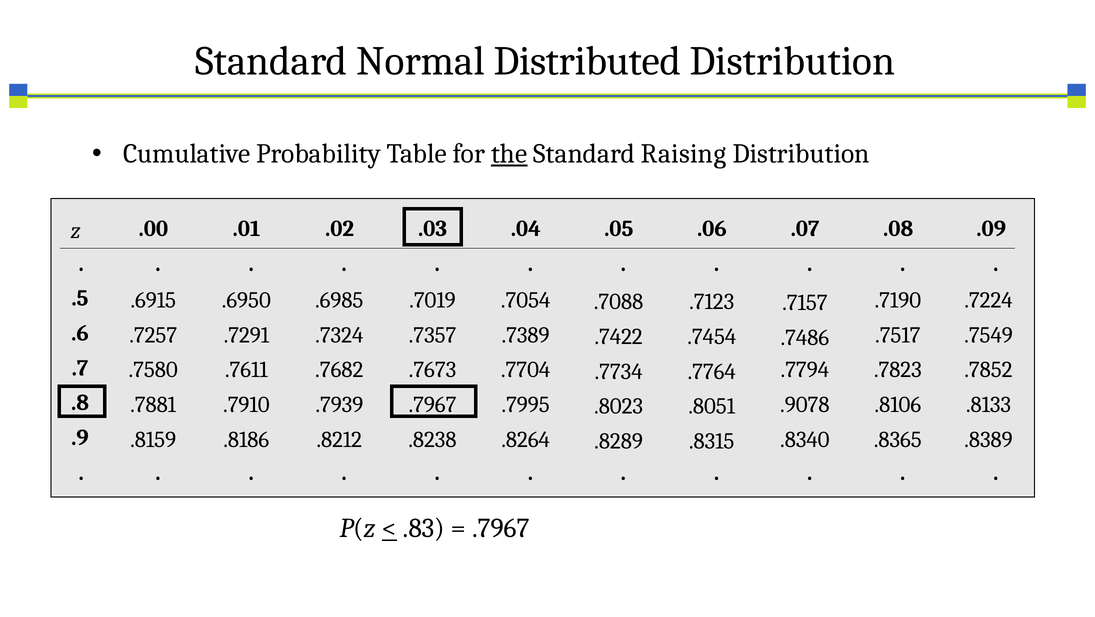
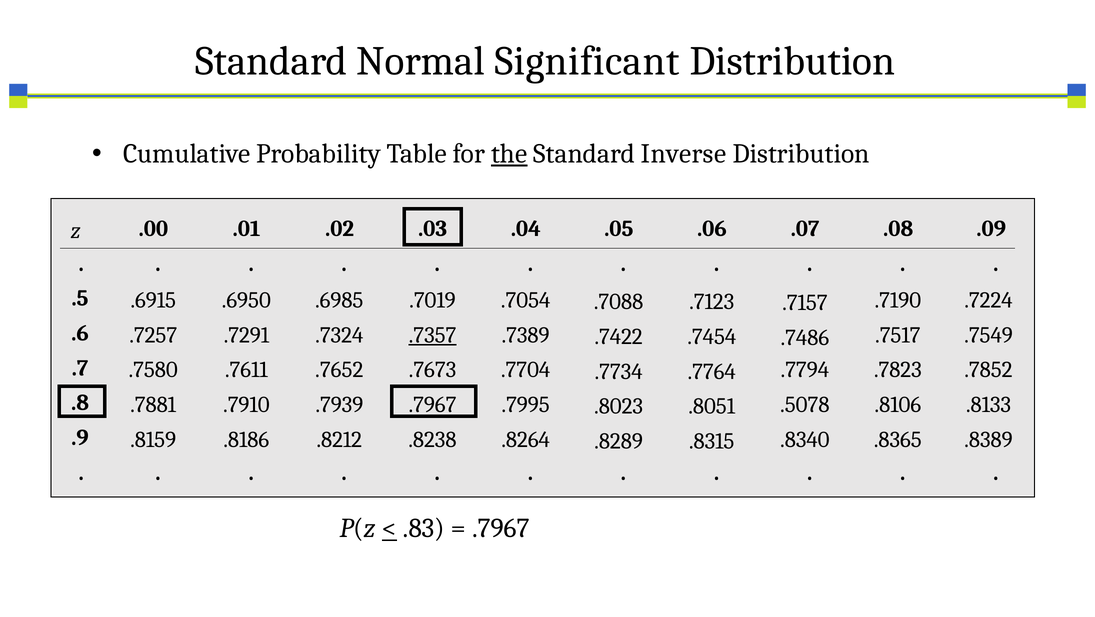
Distributed: Distributed -> Significant
Raising: Raising -> Inverse
.7357 underline: none -> present
.7682: .7682 -> .7652
.9078: .9078 -> .5078
